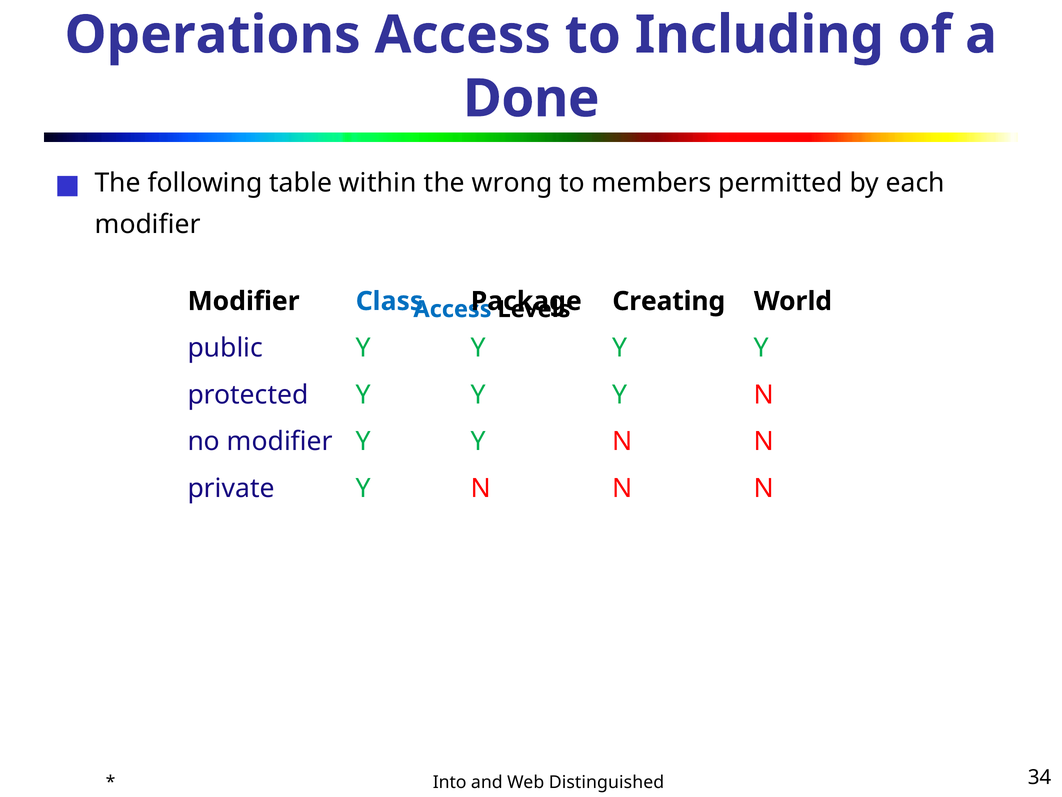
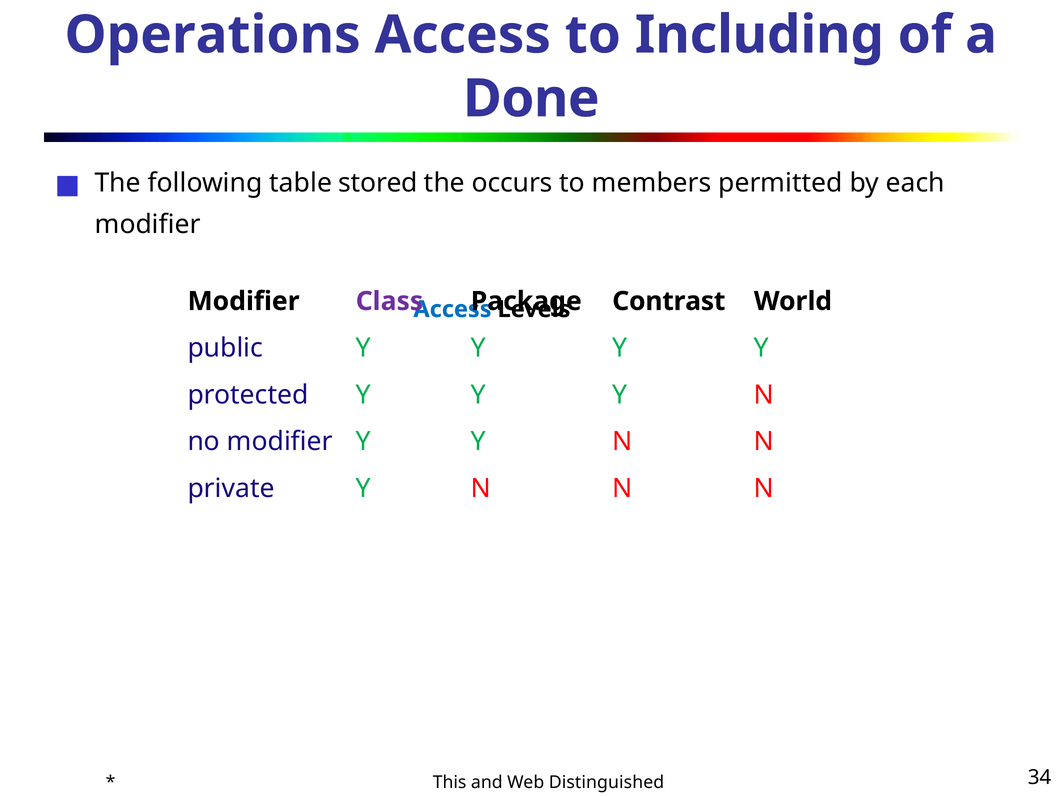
within: within -> stored
wrong: wrong -> occurs
Class colour: blue -> purple
Creating: Creating -> Contrast
Into: Into -> This
